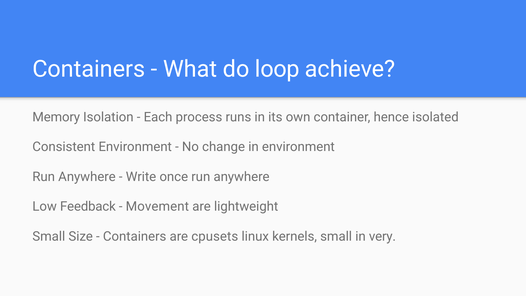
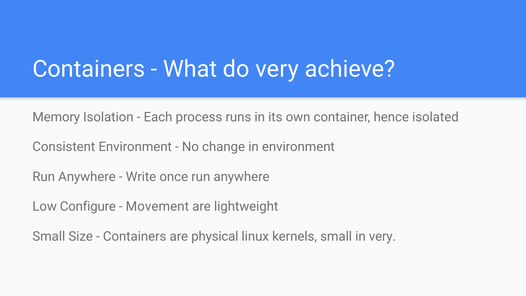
do loop: loop -> very
Feedback: Feedback -> Configure
cpusets: cpusets -> physical
